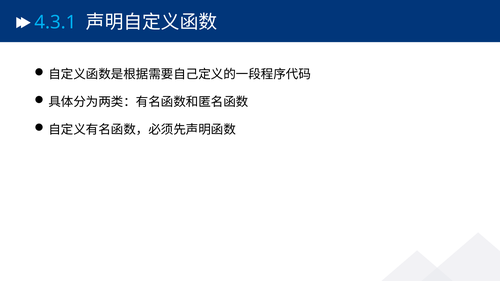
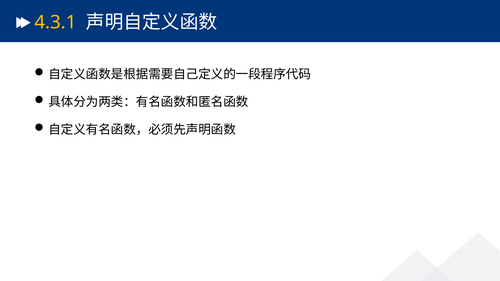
4.3.1 colour: light blue -> yellow
